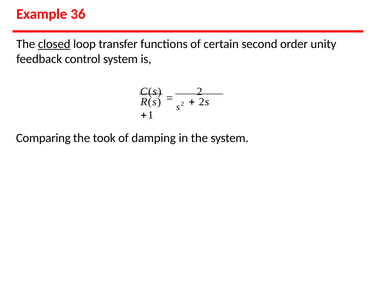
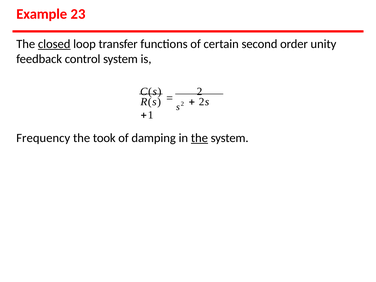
36: 36 -> 23
Comparing: Comparing -> Frequency
the at (199, 138) underline: none -> present
